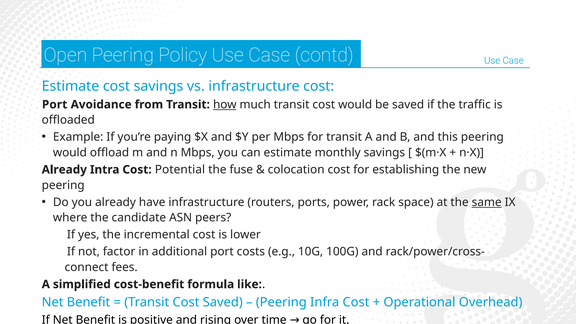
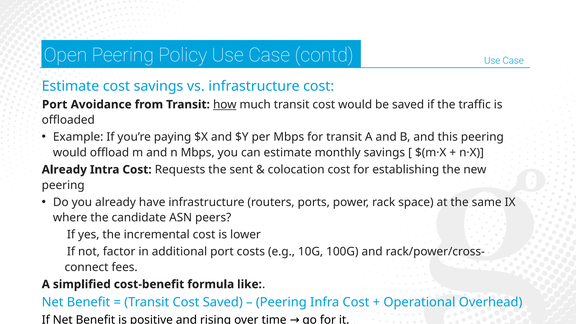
Potential: Potential -> Requests
fuse: fuse -> sent
same underline: present -> none
